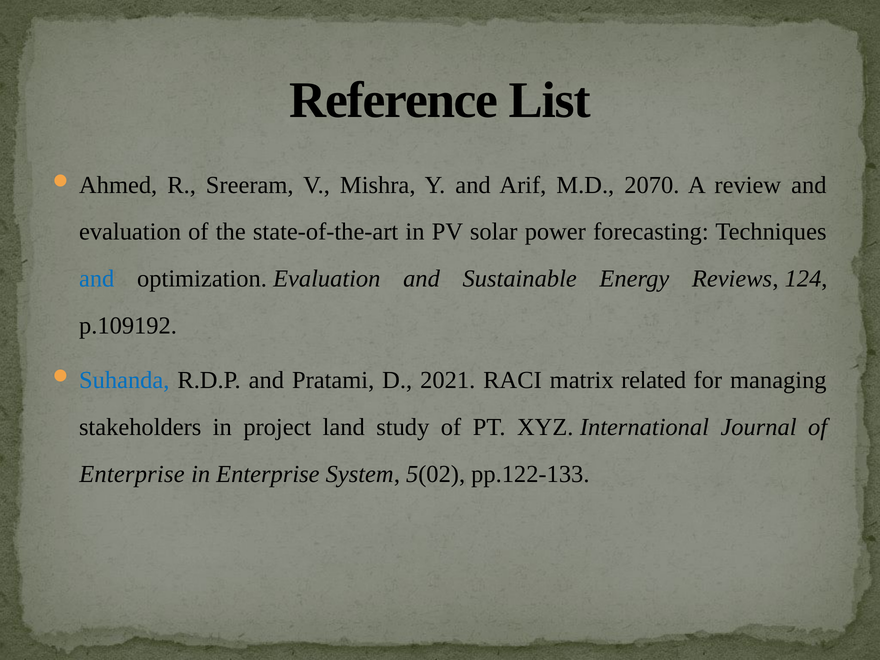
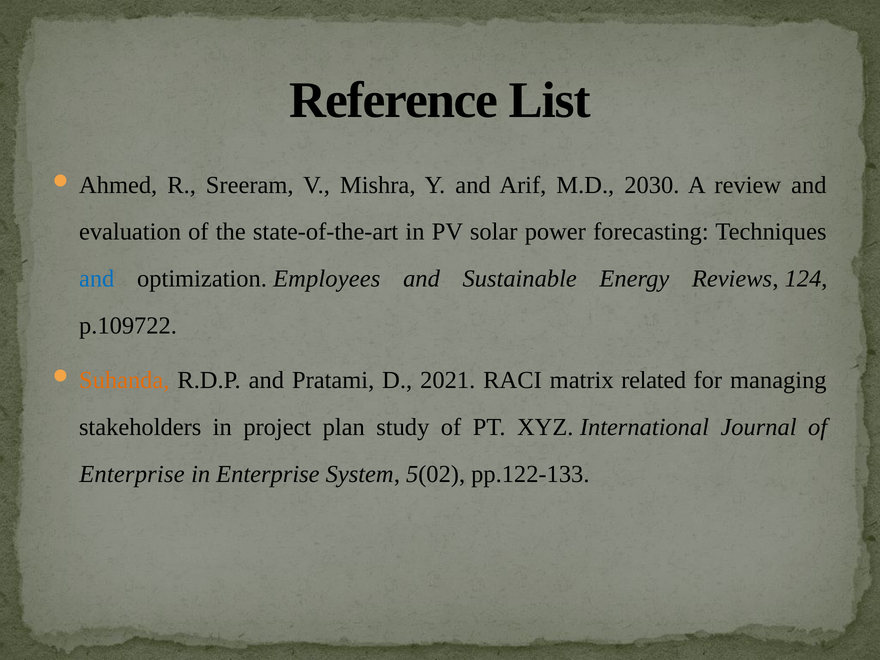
2070: 2070 -> 2030
optimization Evaluation: Evaluation -> Employees
p.109192: p.109192 -> p.109722
Suhanda colour: blue -> orange
land: land -> plan
